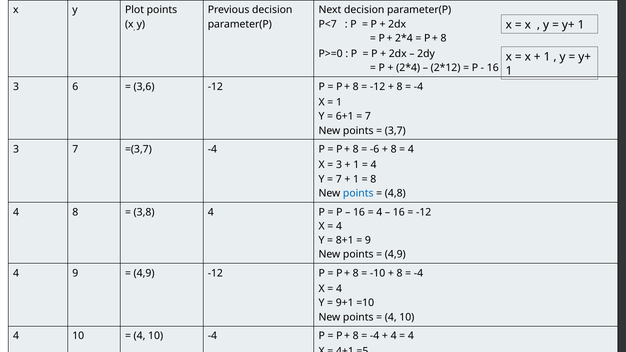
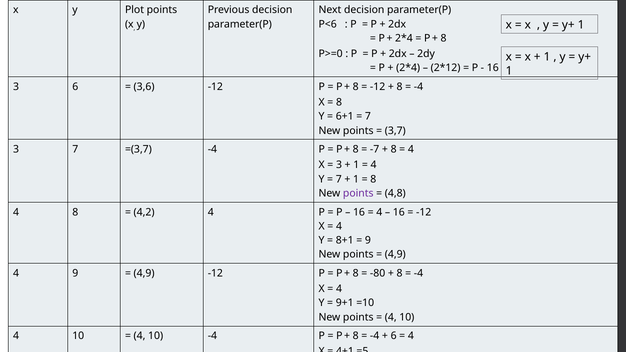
P<7: P<7 -> P<6
1 at (339, 102): 1 -> 8
-6: -6 -> -7
points at (358, 193) colour: blue -> purple
3,8: 3,8 -> 4,2
-10: -10 -> -80
4 at (394, 336): 4 -> 6
